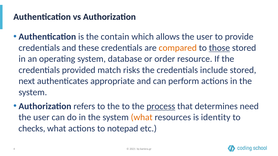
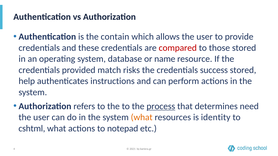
compared colour: orange -> red
those underline: present -> none
order: order -> name
include: include -> success
next: next -> help
appropriate: appropriate -> instructions
checks: checks -> cshtml
